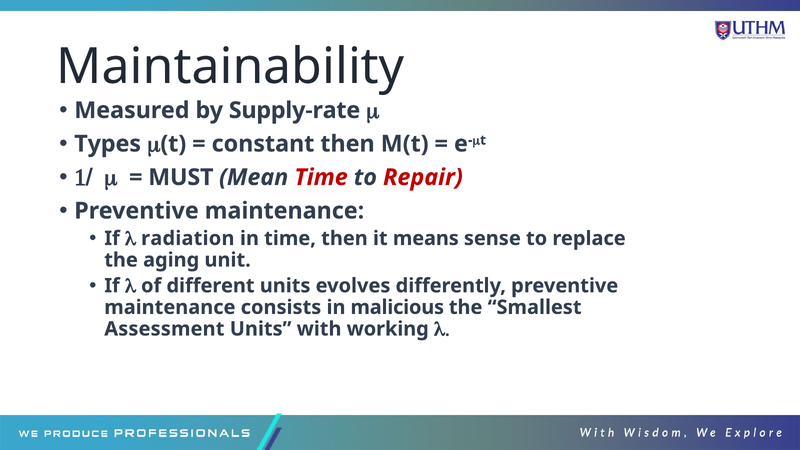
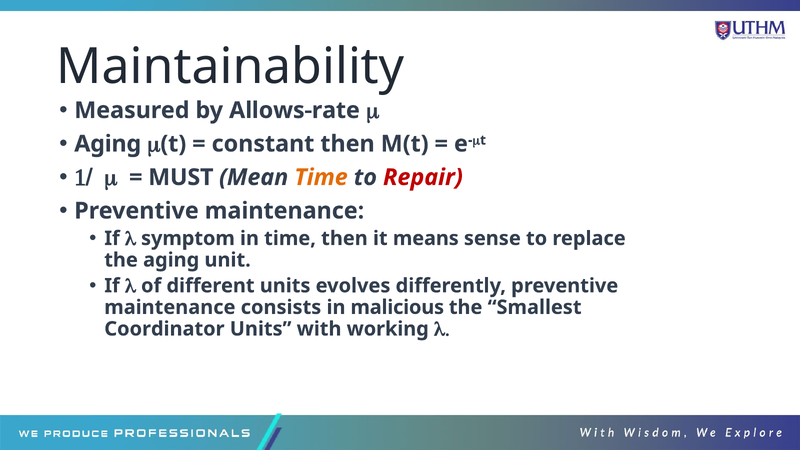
Supply-rate: Supply-rate -> Allows-rate
Types at (108, 144): Types -> Aging
Time at (321, 177) colour: red -> orange
radiation: radiation -> symptom
Assessment: Assessment -> Coordinator
